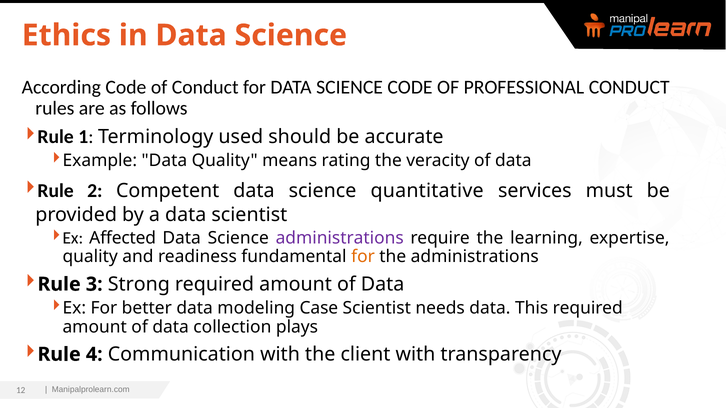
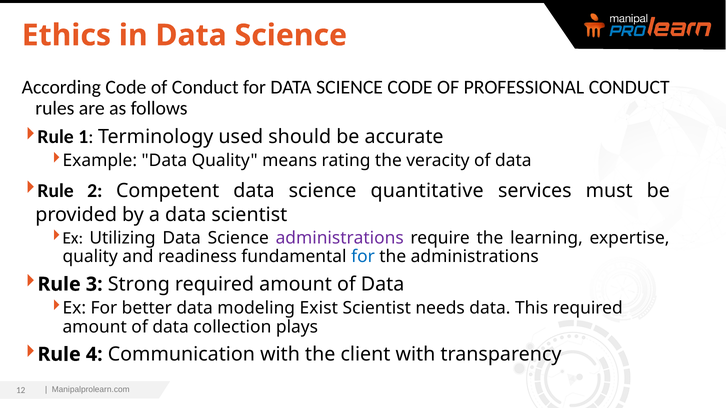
Affected: Affected -> Utilizing
for at (363, 257) colour: orange -> blue
Case: Case -> Exist
